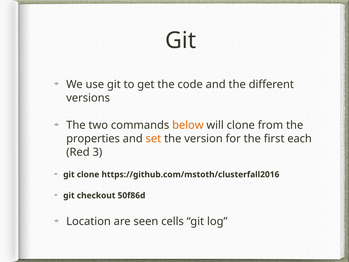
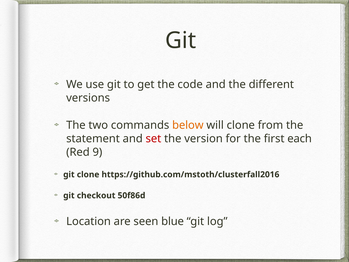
properties: properties -> statement
set colour: orange -> red
3: 3 -> 9
cells: cells -> blue
